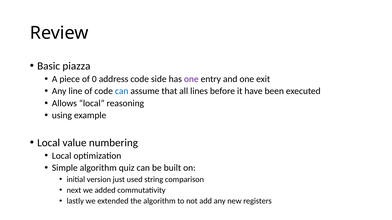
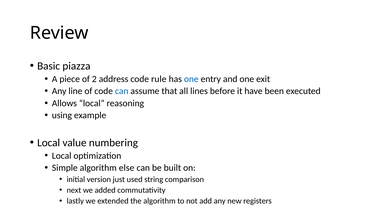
0: 0 -> 2
side: side -> rule
one at (191, 79) colour: purple -> blue
quiz: quiz -> else
